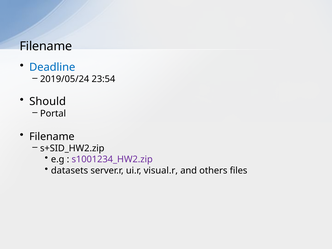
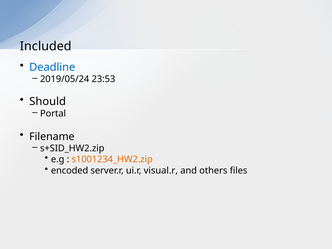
Filename at (46, 46): Filename -> Included
23:54: 23:54 -> 23:53
s1001234_HW2.zip colour: purple -> orange
datasets: datasets -> encoded
